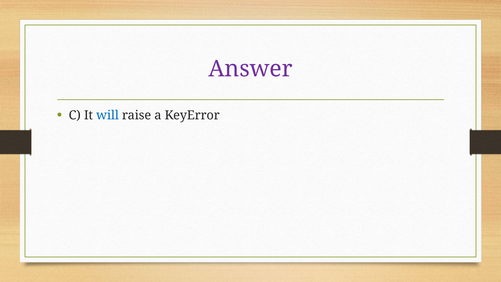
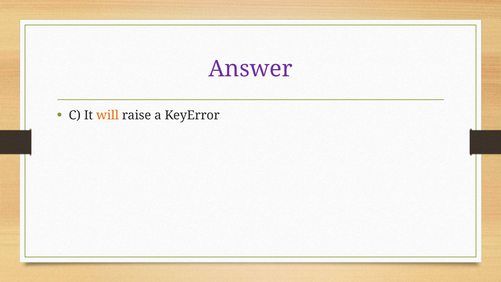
will colour: blue -> orange
